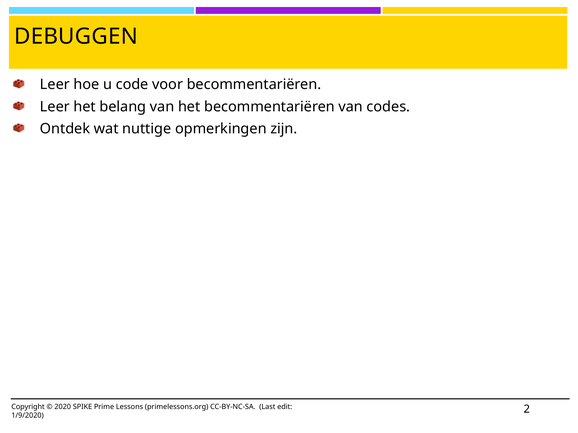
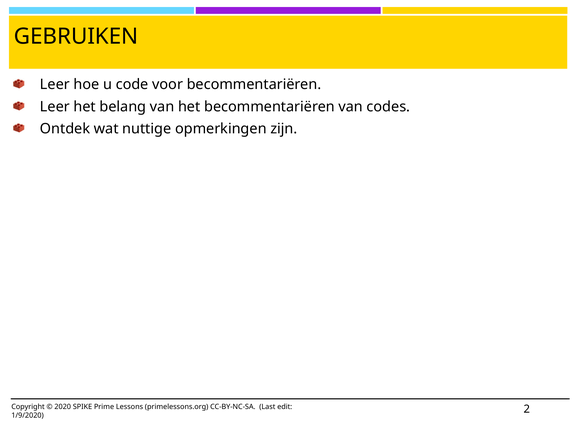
DEBUGGEN: DEBUGGEN -> GEBRUIKEN
